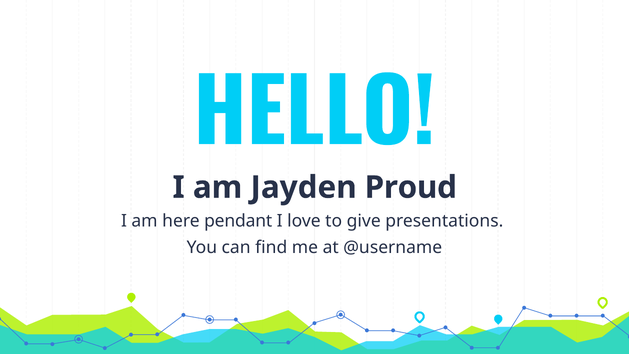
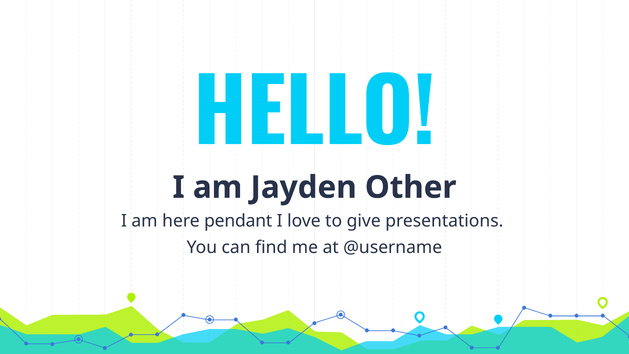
Proud: Proud -> Other
